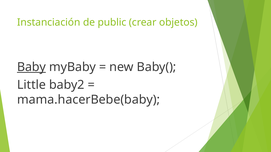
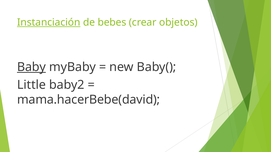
Instanciación underline: none -> present
public: public -> bebes
mama.hacerBebe(baby: mama.hacerBebe(baby -> mama.hacerBebe(david
